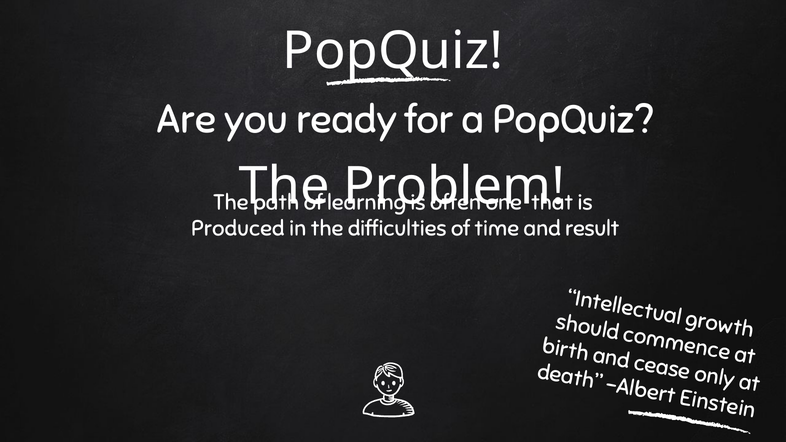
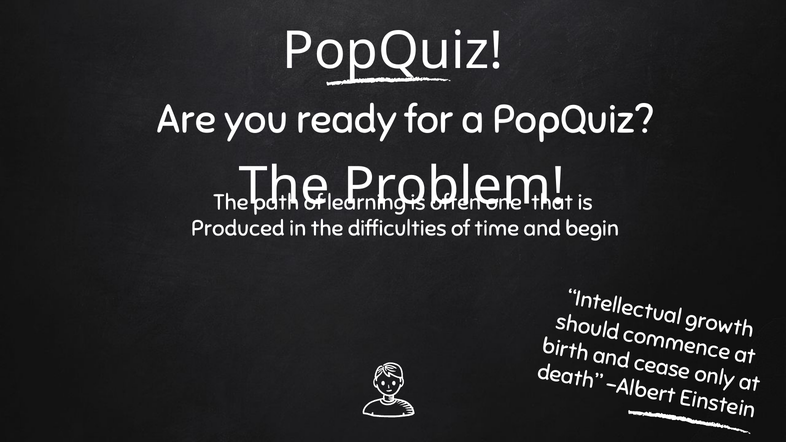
result: result -> begin
